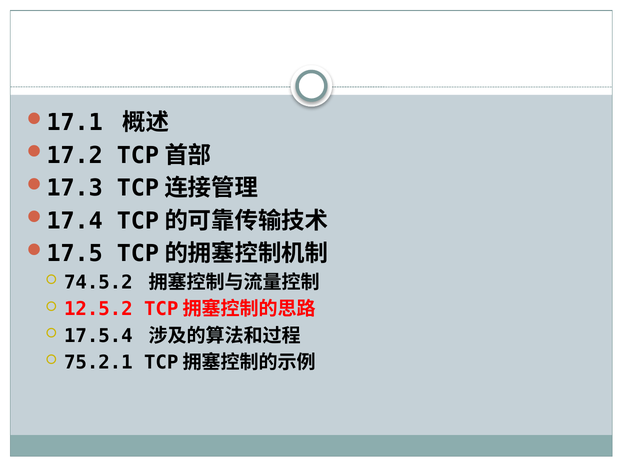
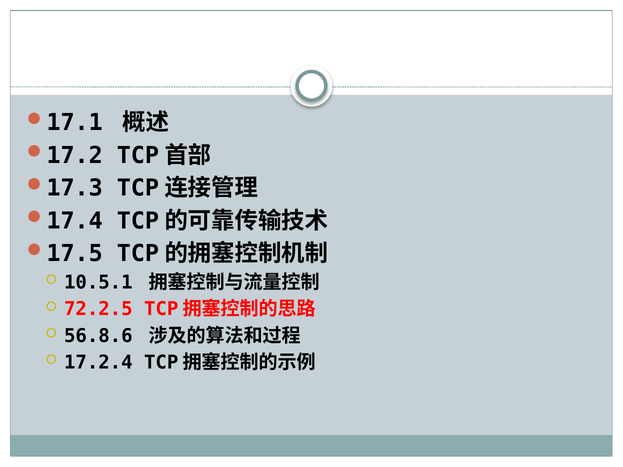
74.5.2: 74.5.2 -> 10.5.1
12.5.2: 12.5.2 -> 72.2.5
17.5.4: 17.5.4 -> 56.8.6
75.2.1: 75.2.1 -> 17.2.4
